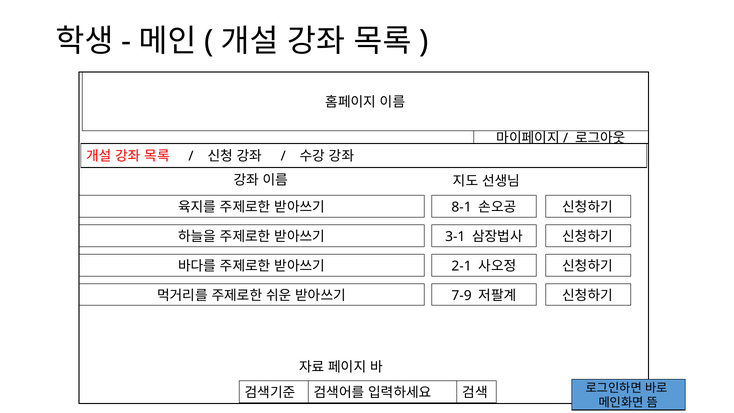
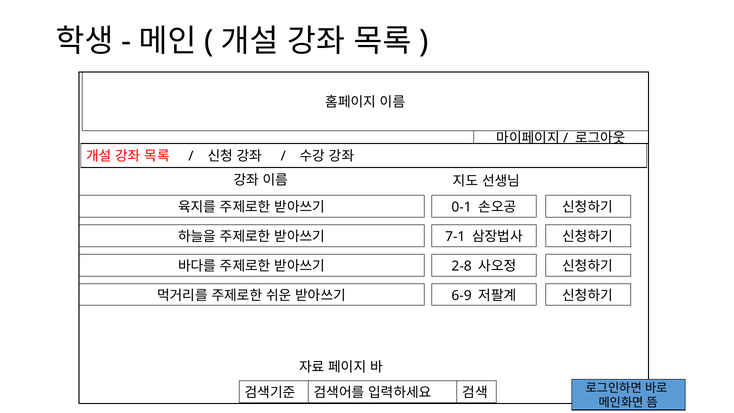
8-1: 8-1 -> 0-1
3-1: 3-1 -> 7-1
2-1: 2-1 -> 2-8
7-9: 7-9 -> 6-9
